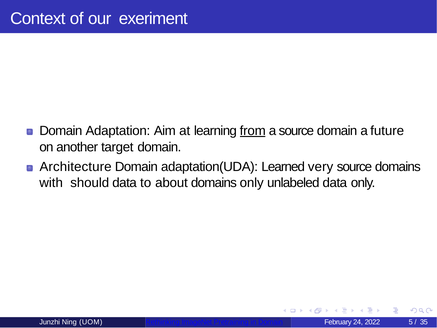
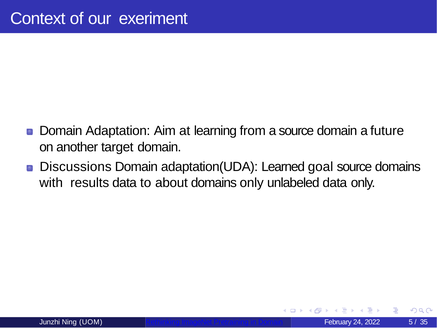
from underline: present -> none
Architecture: Architecture -> Discussions
very: very -> goal
should: should -> results
